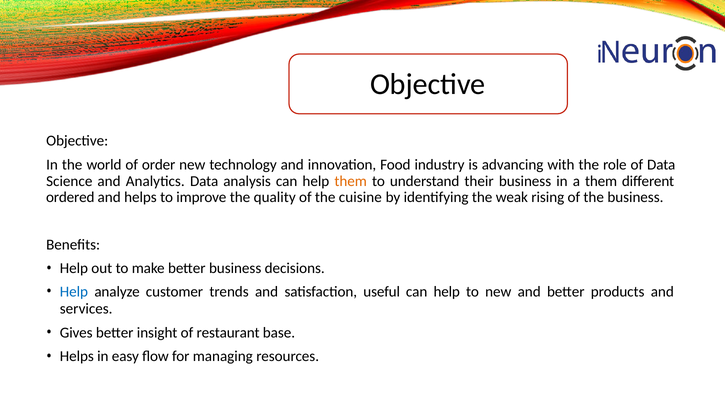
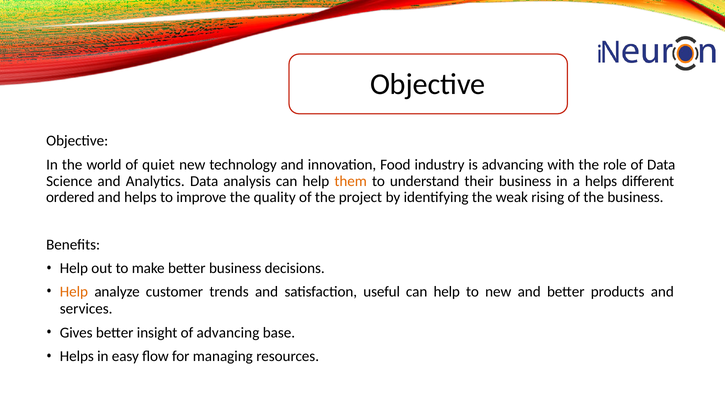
order: order -> quiet
a them: them -> helps
cuisine: cuisine -> project
Help at (74, 291) colour: blue -> orange
of restaurant: restaurant -> advancing
